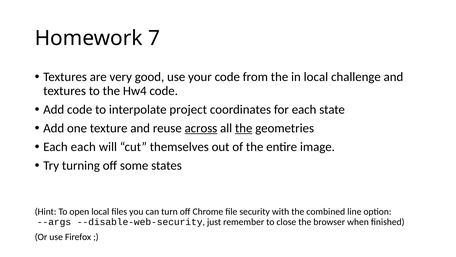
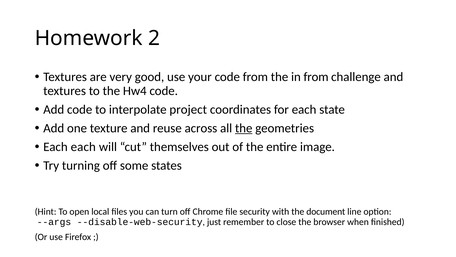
7: 7 -> 2
in local: local -> from
across underline: present -> none
combined: combined -> document
